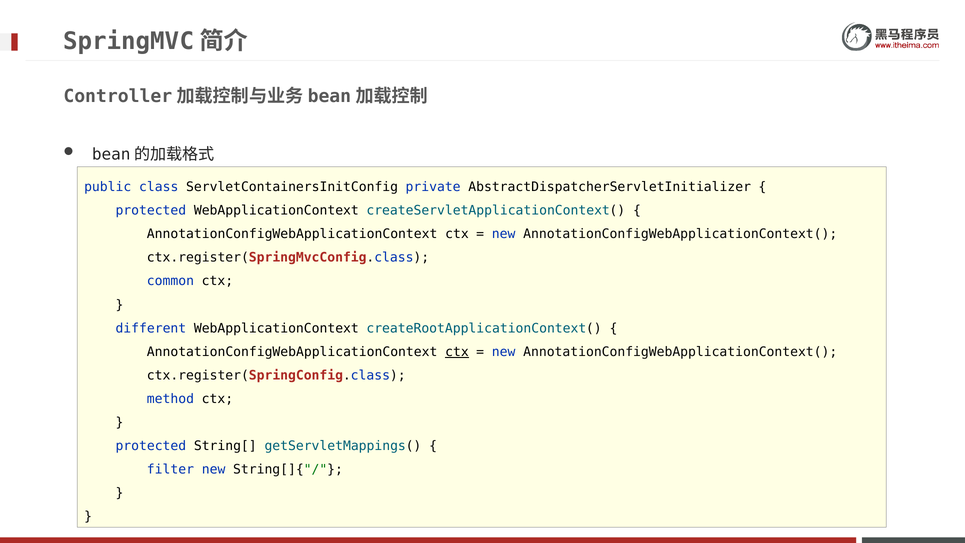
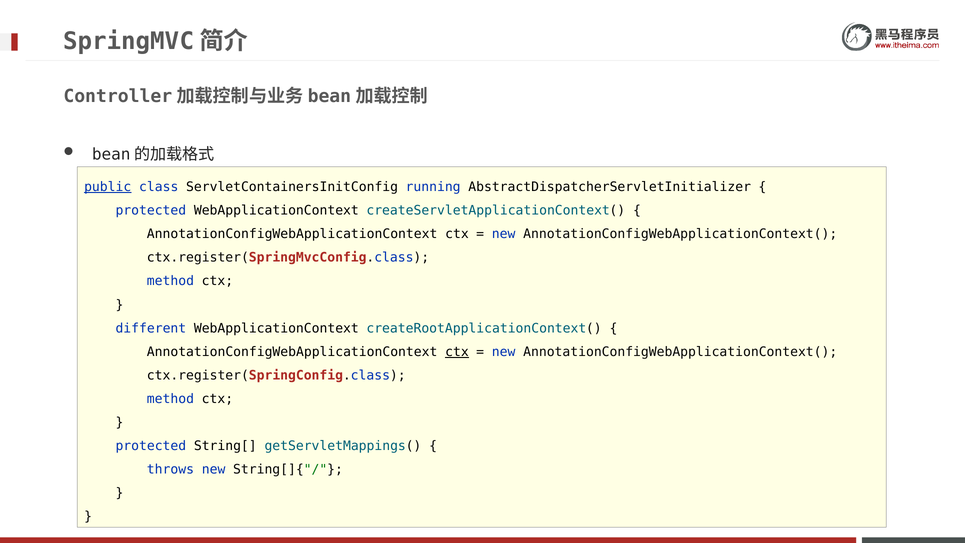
public underline: none -> present
private: private -> running
common at (170, 281): common -> method
filter: filter -> throws
